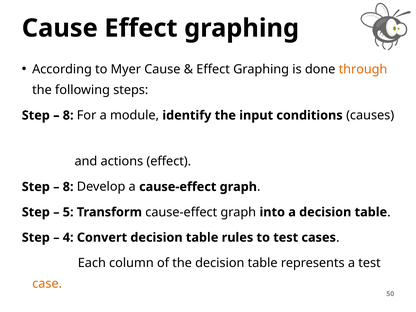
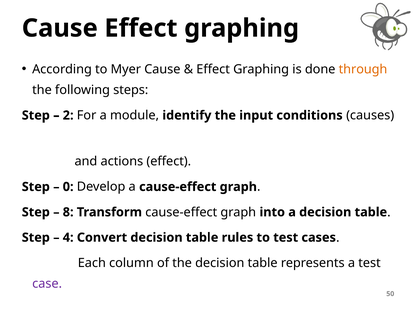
8 at (68, 115): 8 -> 2
8 at (68, 187): 8 -> 0
5: 5 -> 8
case colour: orange -> purple
